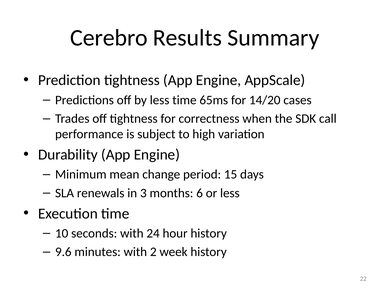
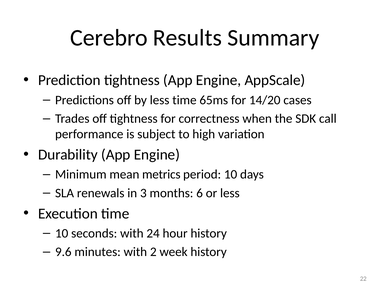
change: change -> metrics
period 15: 15 -> 10
